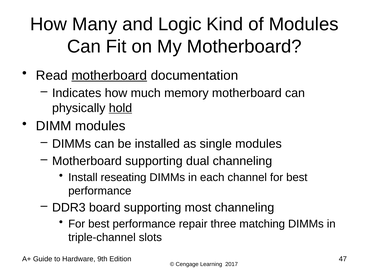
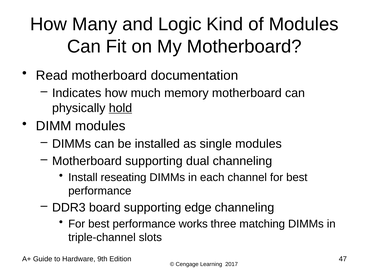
motherboard at (109, 75) underline: present -> none
most: most -> edge
repair: repair -> works
